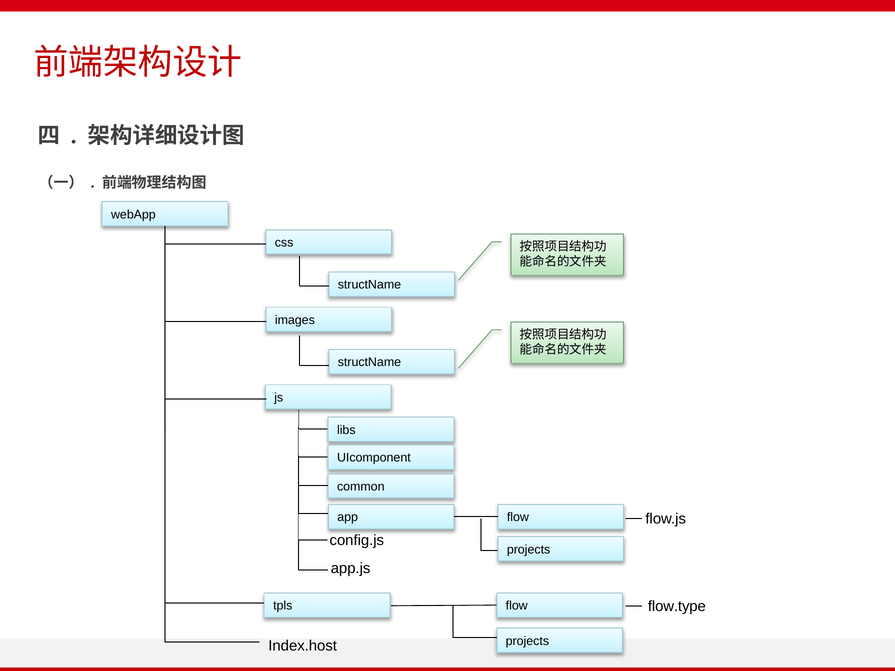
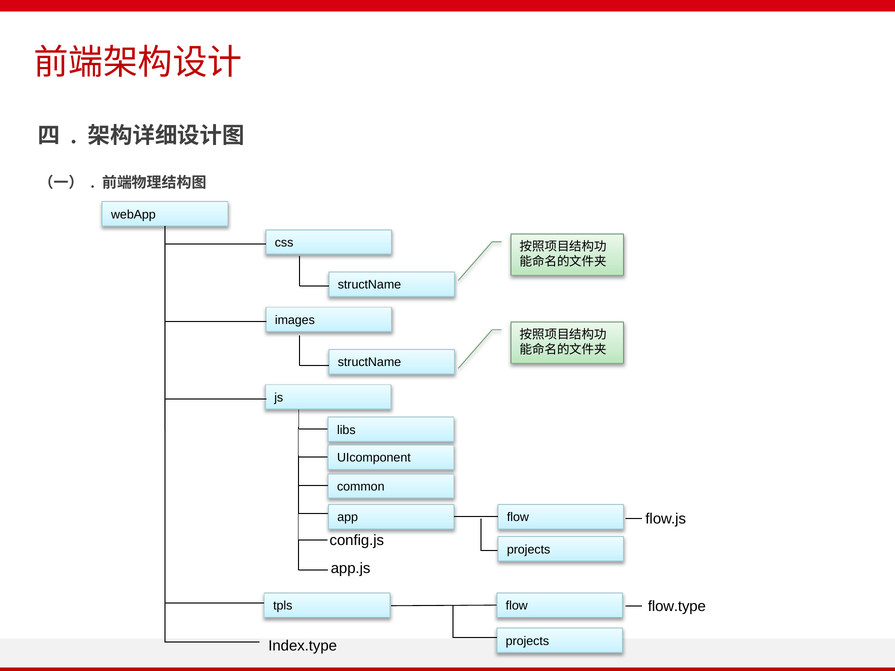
Index.host: Index.host -> Index.type
